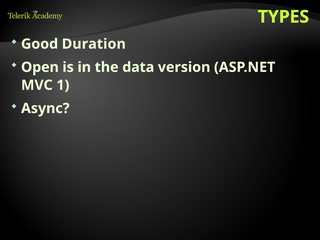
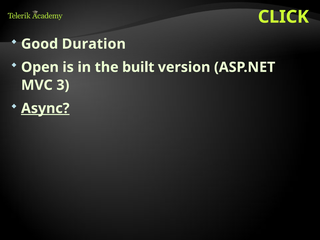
TYPES: TYPES -> CLICK
data: data -> built
1: 1 -> 3
Async underline: none -> present
